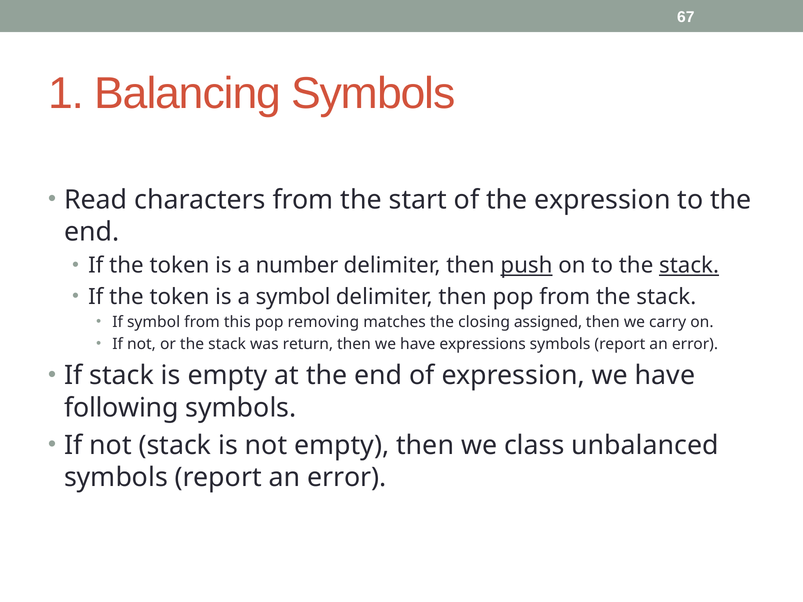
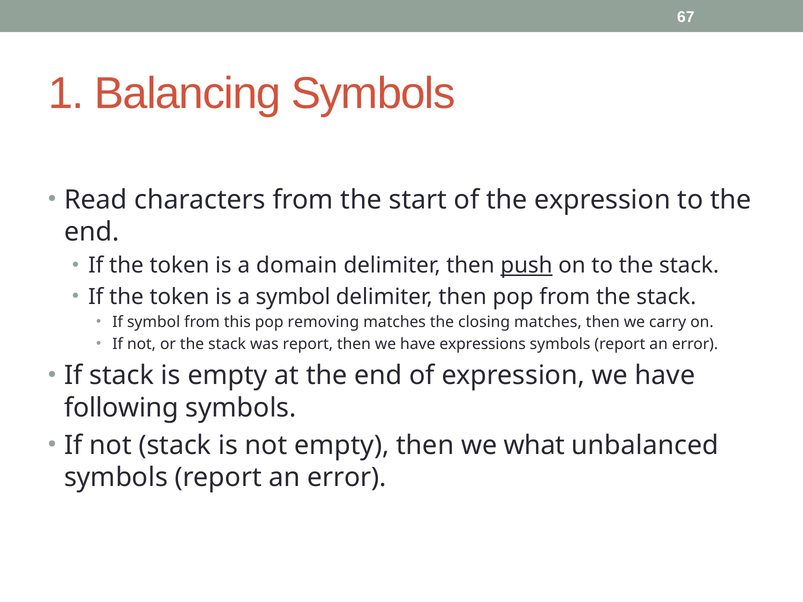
number: number -> domain
stack at (689, 266) underline: present -> none
closing assigned: assigned -> matches
was return: return -> report
class: class -> what
